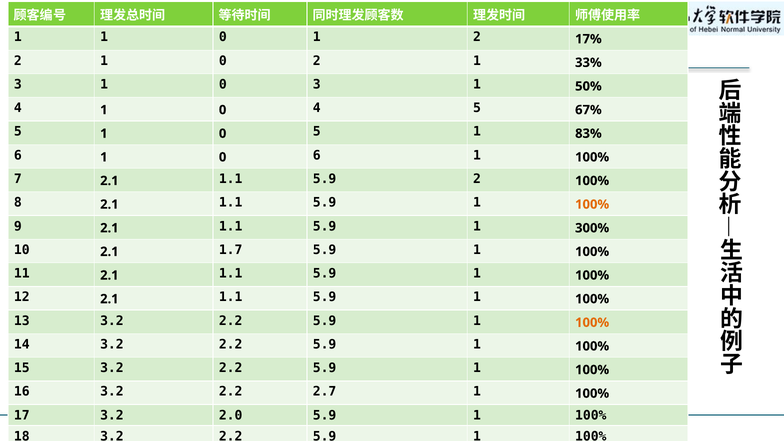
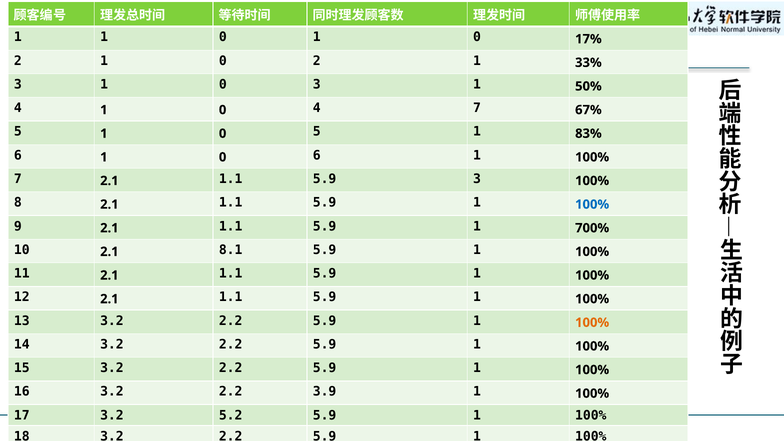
0 1 2: 2 -> 0
4 5: 5 -> 7
5.9 2: 2 -> 3
100% at (592, 204) colour: orange -> blue
300%: 300% -> 700%
1.7: 1.7 -> 8.1
2.7: 2.7 -> 3.9
2.0: 2.0 -> 5.2
